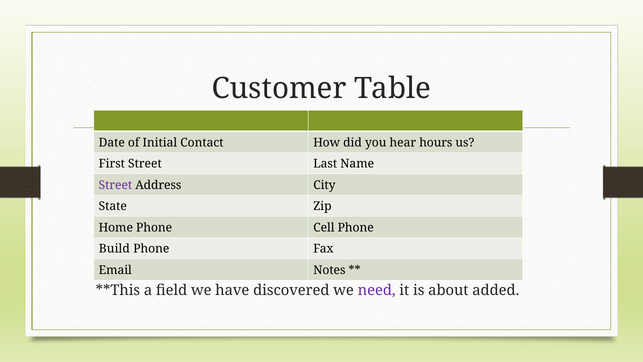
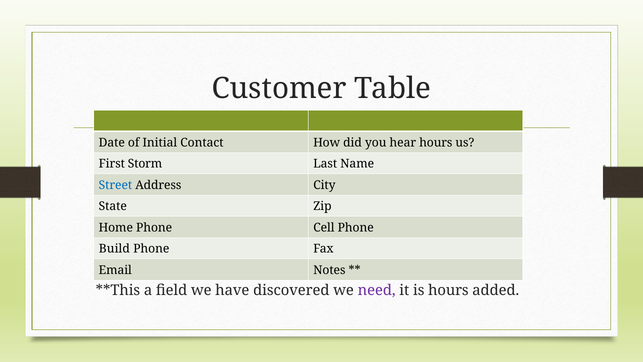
First Street: Street -> Storm
Street at (115, 185) colour: purple -> blue
is about: about -> hours
